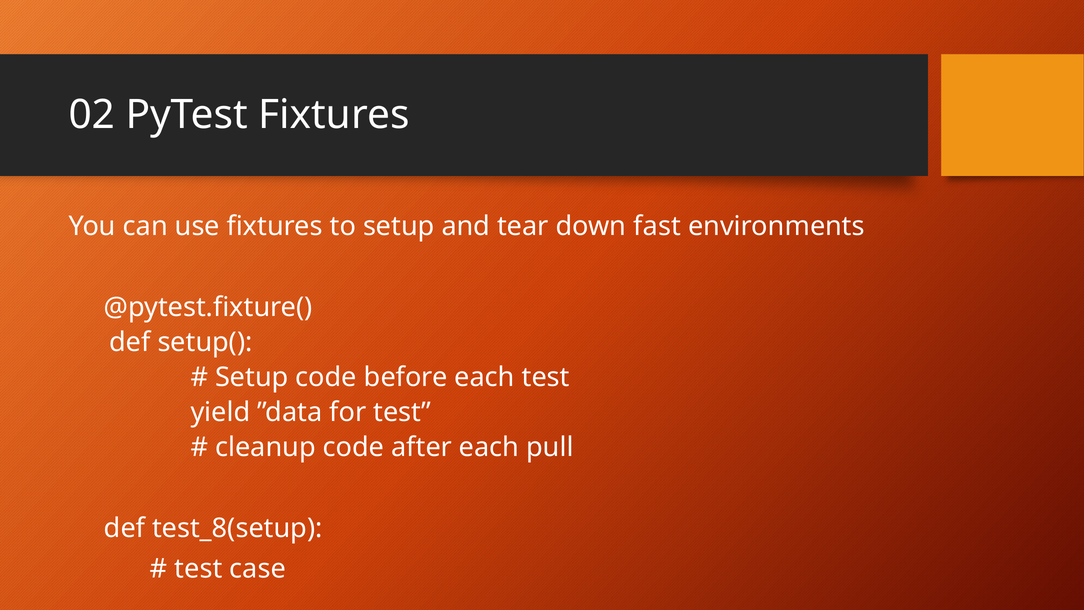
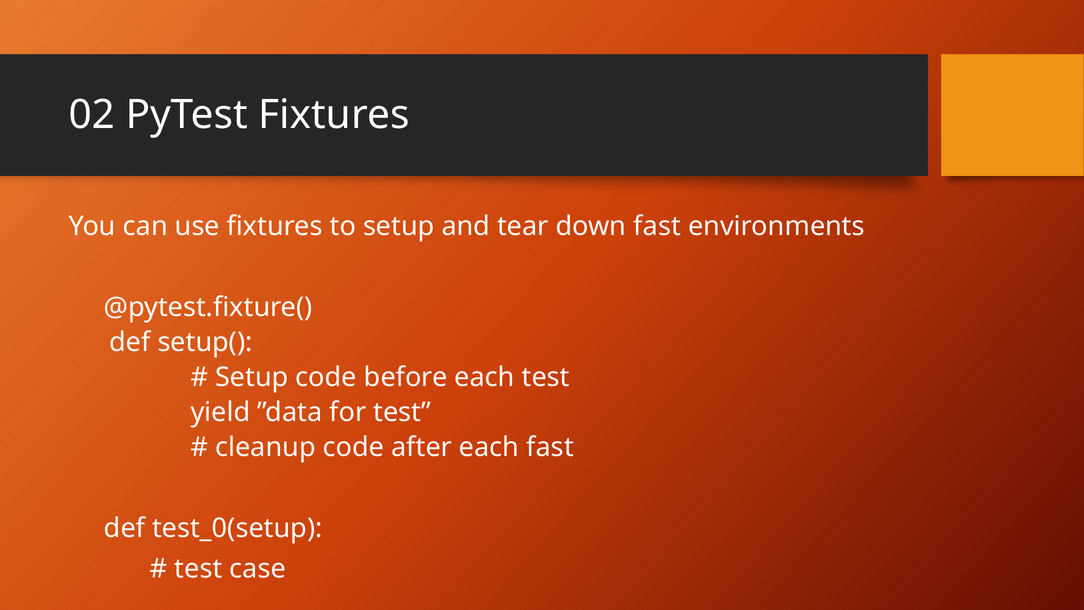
each pull: pull -> fast
test_8(setup: test_8(setup -> test_0(setup
